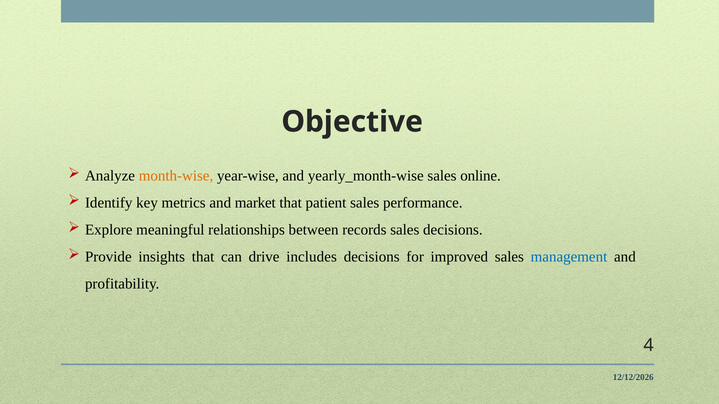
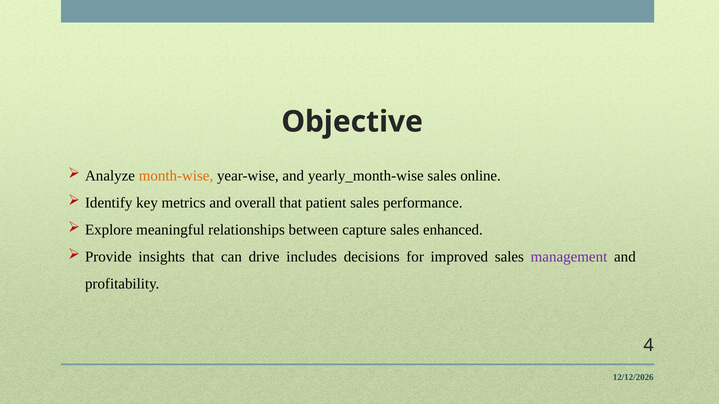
market: market -> overall
records: records -> capture
sales decisions: decisions -> enhanced
management colour: blue -> purple
